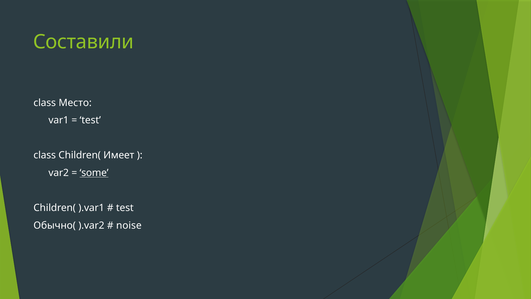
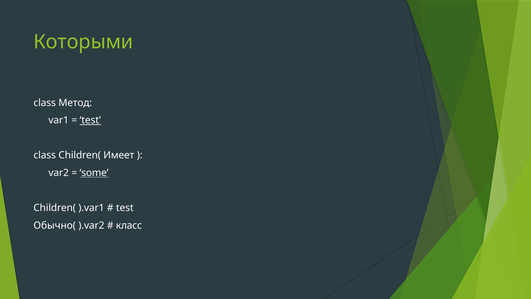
Составили: Составили -> Которыми
Место: Место -> Метод
test at (90, 120) underline: none -> present
noise: noise -> класс
